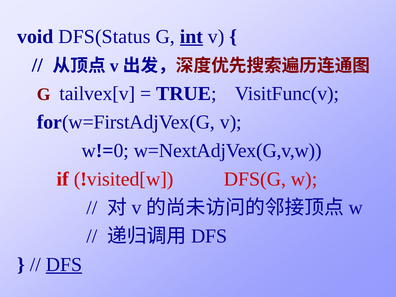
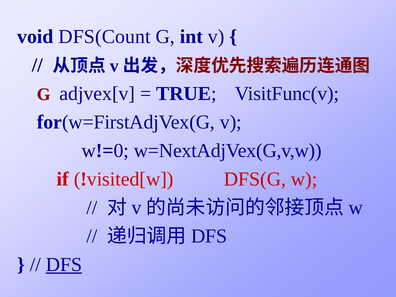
DFS(Status: DFS(Status -> DFS(Count
int underline: present -> none
tailvex[v: tailvex[v -> adjvex[v
